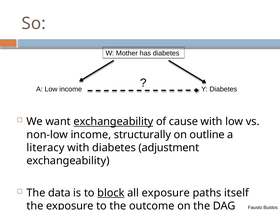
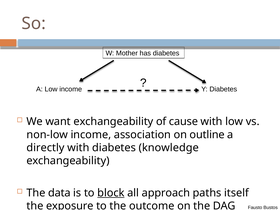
exchangeability at (113, 122) underline: present -> none
structurally: structurally -> association
literacy: literacy -> directly
adjustment: adjustment -> knowledge
all exposure: exposure -> approach
